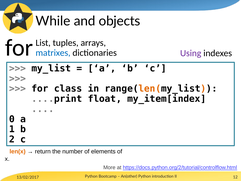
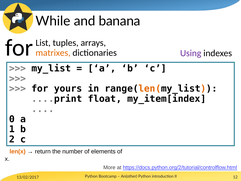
objects: objects -> banana
matrixes colour: blue -> orange
class: class -> yours
